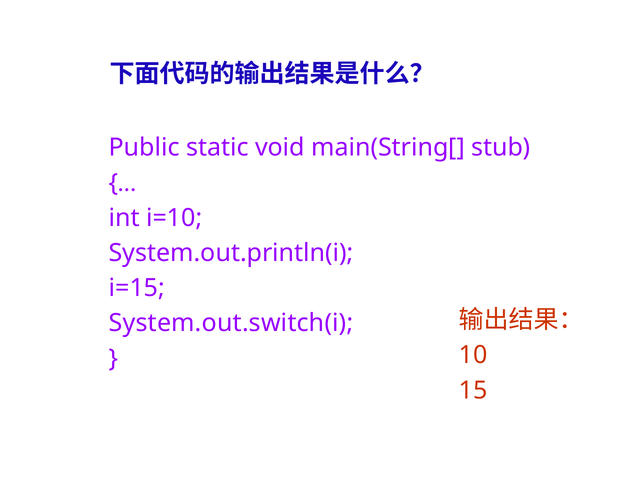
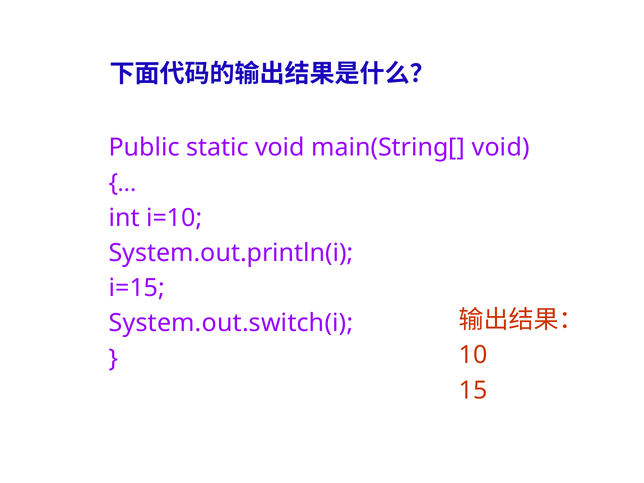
main(String[ stub: stub -> void
